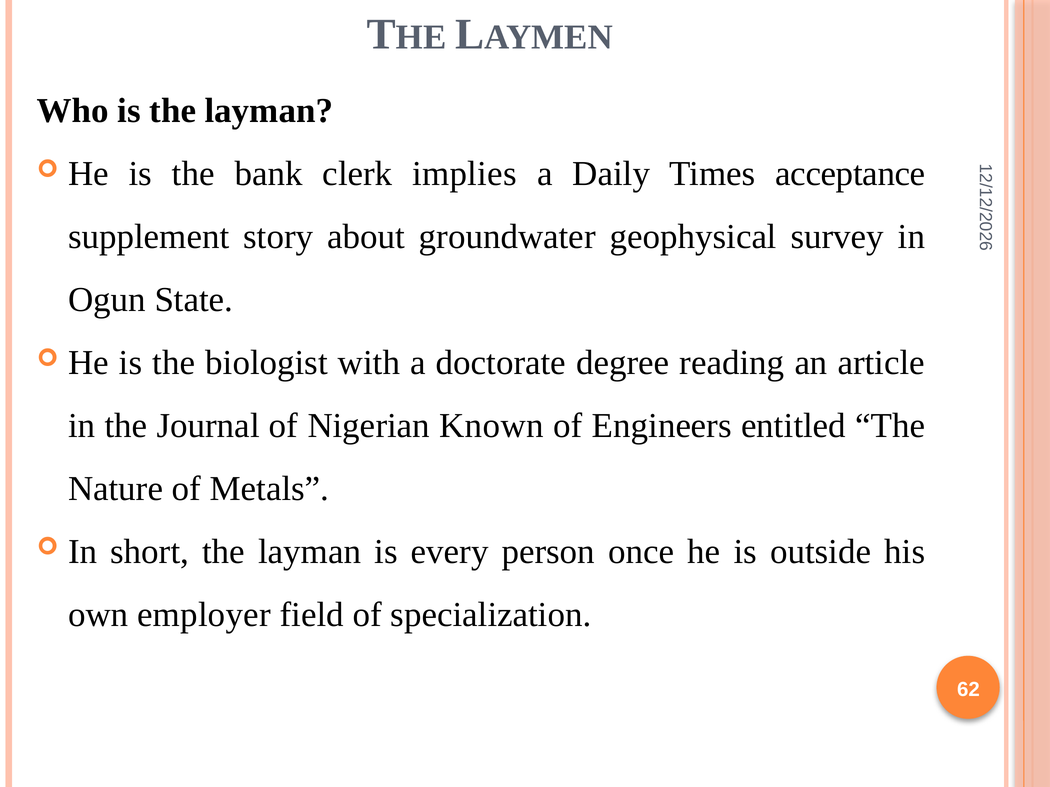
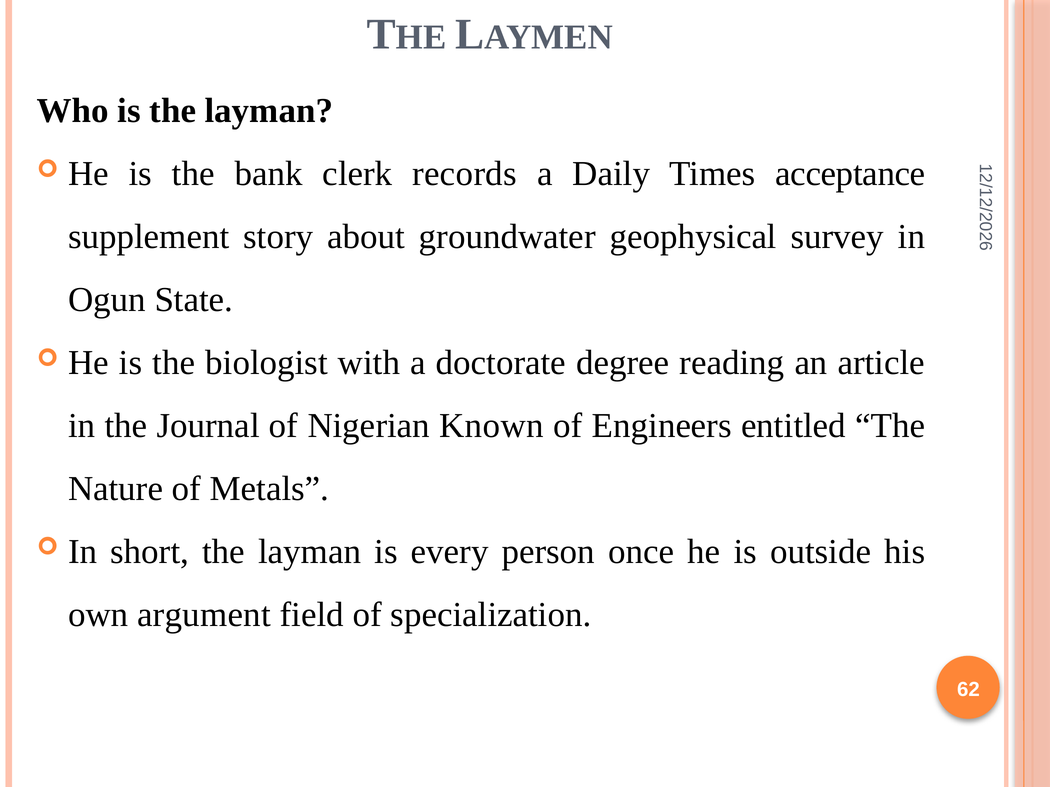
implies: implies -> records
employer: employer -> argument
